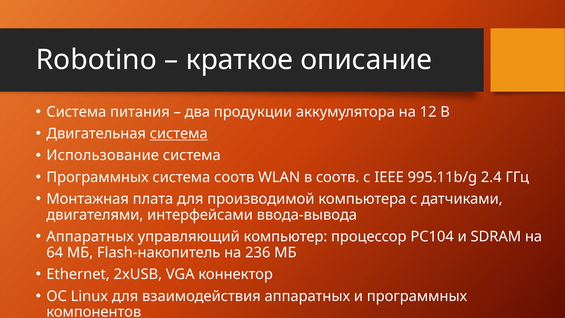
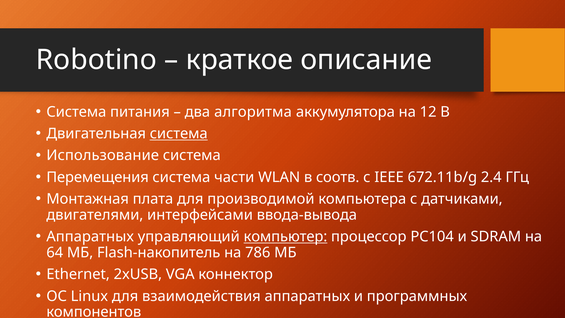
продукции: продукции -> алгоритма
Программных at (98, 177): Программных -> Перемещения
система соотв: соотв -> части
995.11b/g: 995.11b/g -> 672.11b/g
компьютер underline: none -> present
236: 236 -> 786
